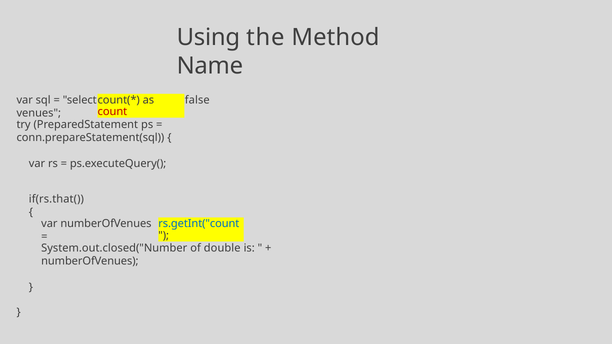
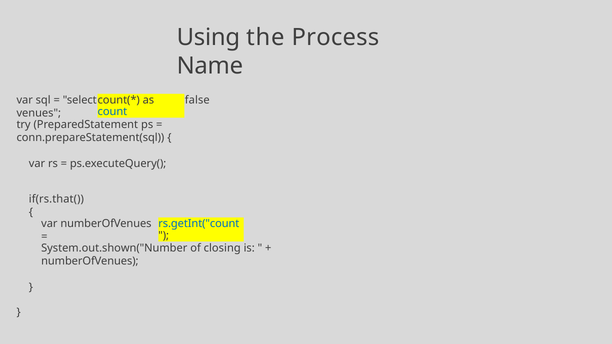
Method: Method -> Process
count colour: red -> blue
System.out.closed("Number: System.out.closed("Number -> System.out.shown("Number
double: double -> closing
